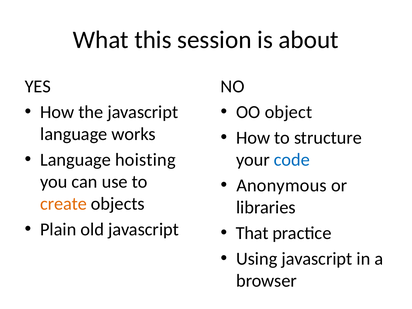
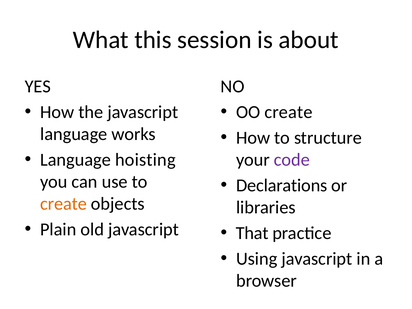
OO object: object -> create
code colour: blue -> purple
Anonymous: Anonymous -> Declarations
